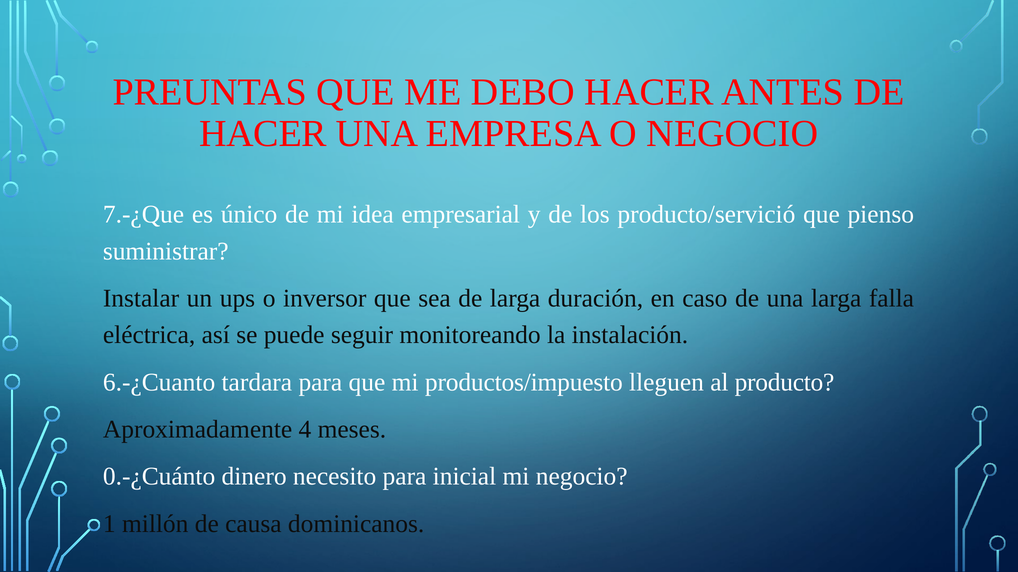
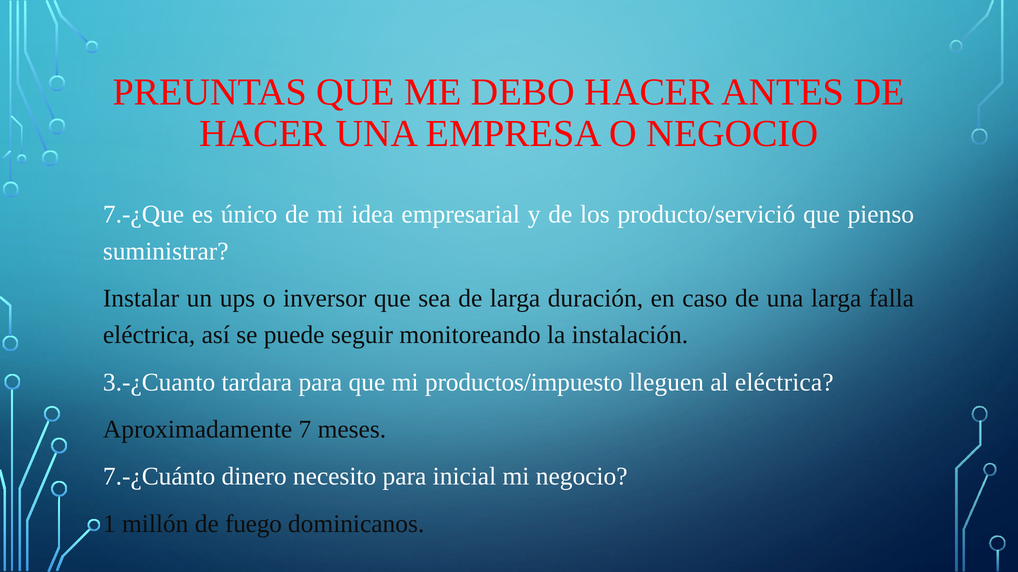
6.-¿Cuanto: 6.-¿Cuanto -> 3.-¿Cuanto
al producto: producto -> eléctrica
4: 4 -> 7
0.-¿Cuánto: 0.-¿Cuánto -> 7.-¿Cuánto
causa: causa -> fuego
